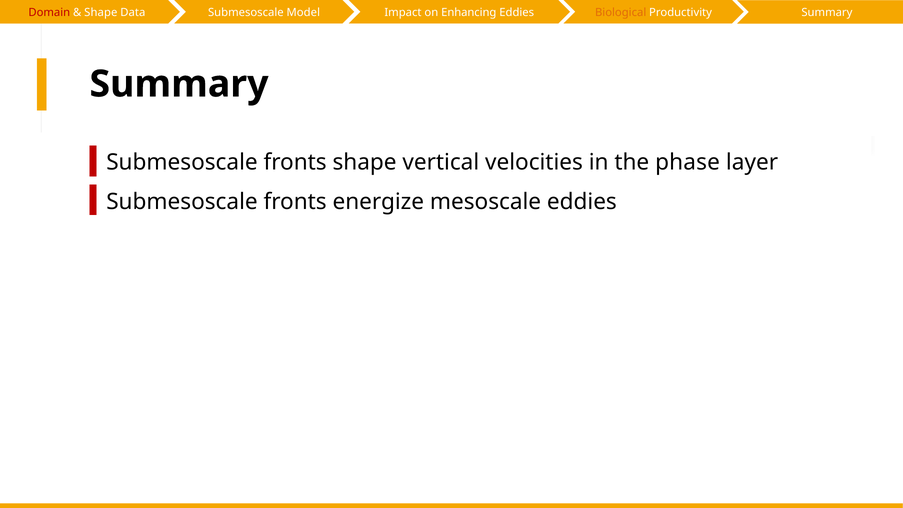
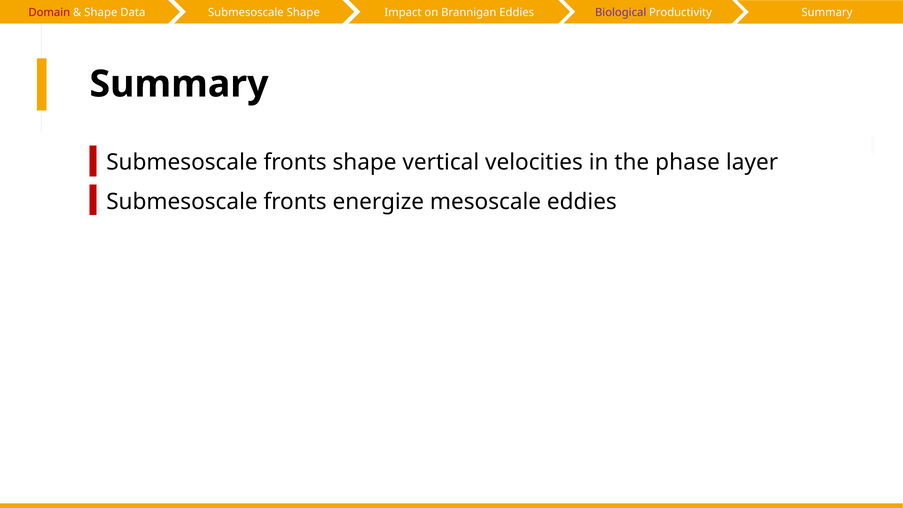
Submesoscale Model: Model -> Shape
Enhancing: Enhancing -> Brannigan
Biological colour: orange -> purple
